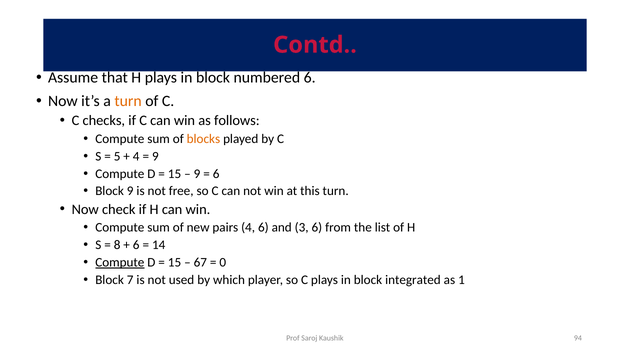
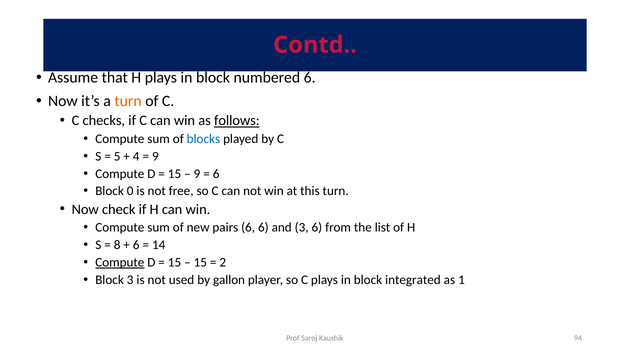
follows underline: none -> present
blocks colour: orange -> blue
Block 9: 9 -> 0
pairs 4: 4 -> 6
67 at (200, 263): 67 -> 15
0: 0 -> 2
Block 7: 7 -> 3
which: which -> gallon
